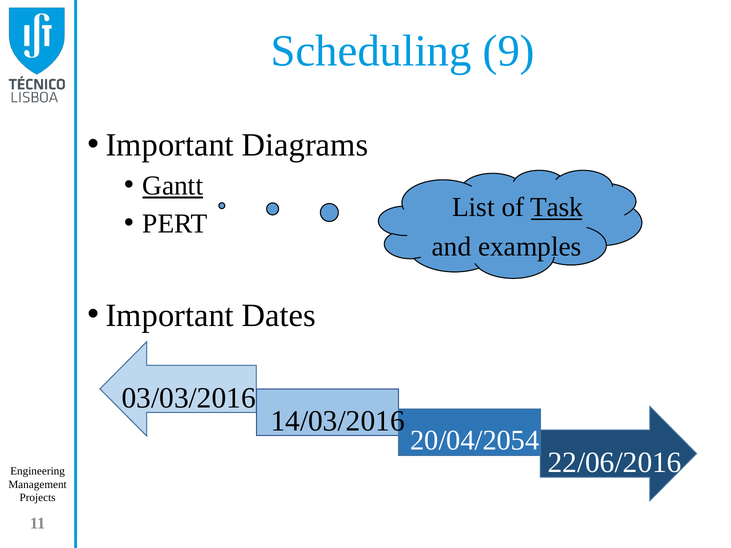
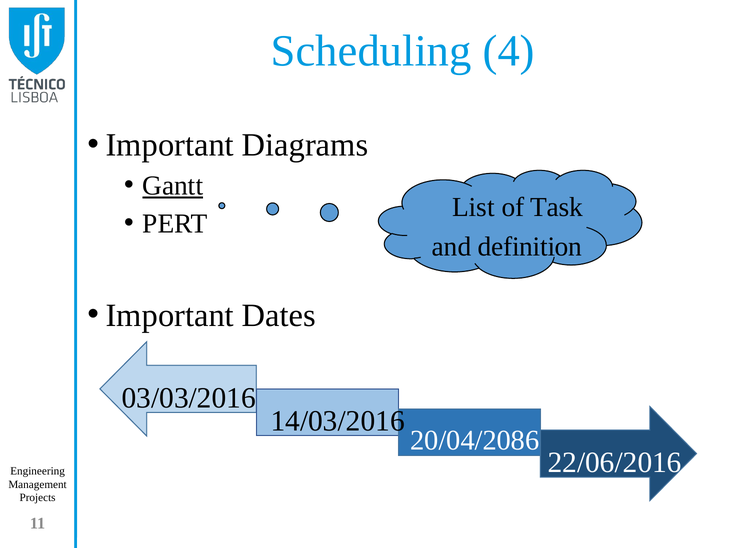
9: 9 -> 4
Task underline: present -> none
examples: examples -> definition
20/04/2054: 20/04/2054 -> 20/04/2086
